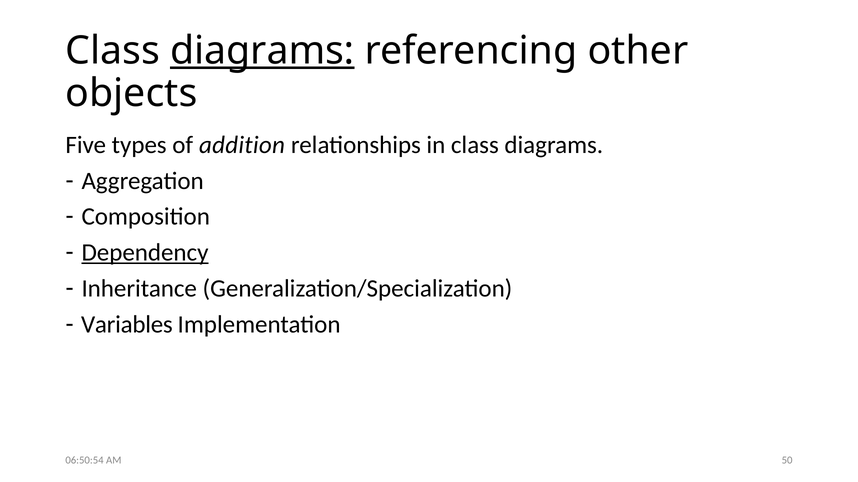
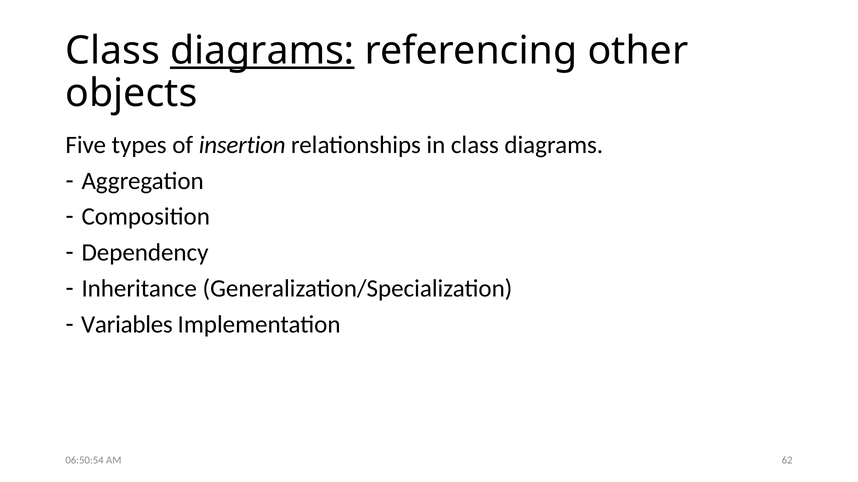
addition: addition -> insertion
Dependency underline: present -> none
50: 50 -> 62
